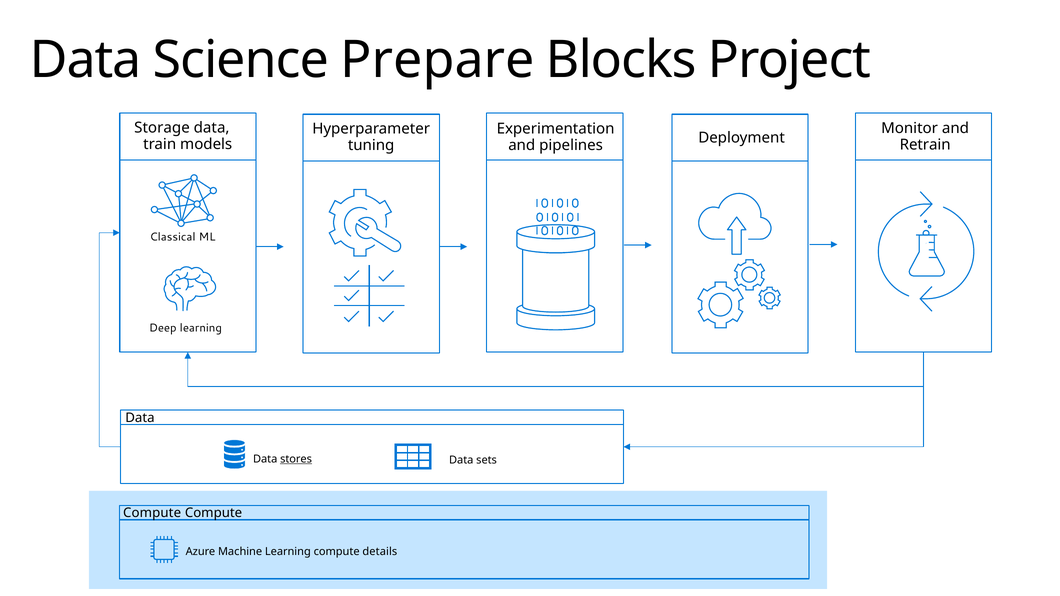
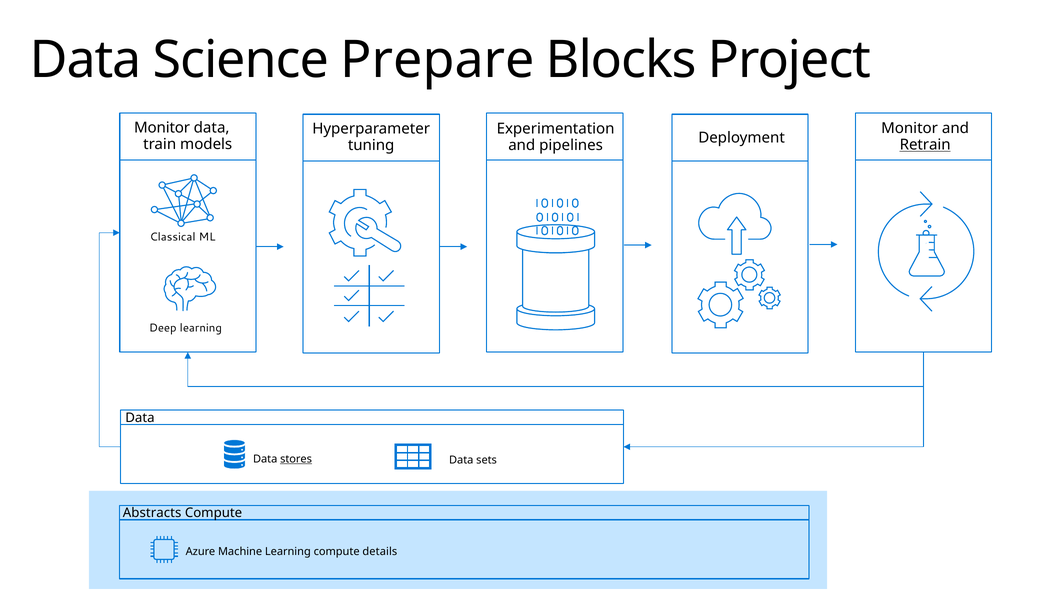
Storage at (162, 128): Storage -> Monitor
Retrain underline: none -> present
Compute at (152, 513): Compute -> Abstracts
